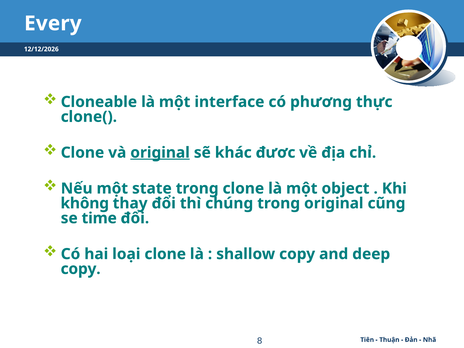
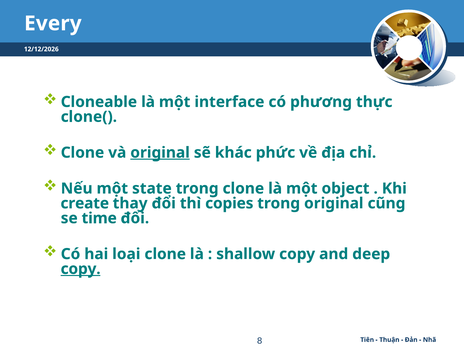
đươc: đươc -> phức
không: không -> create
chúng: chúng -> copies
copy at (81, 269) underline: none -> present
